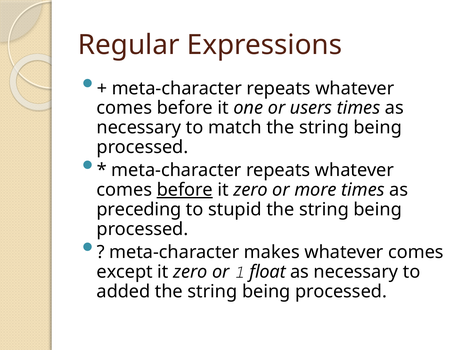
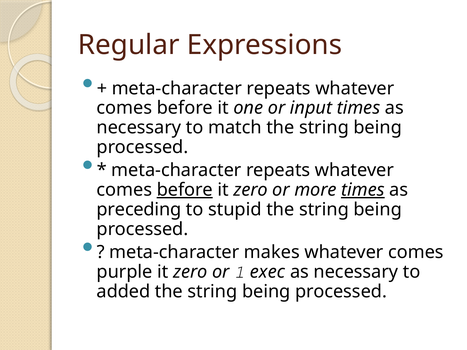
users: users -> input
times at (363, 190) underline: none -> present
except: except -> purple
float: float -> exec
